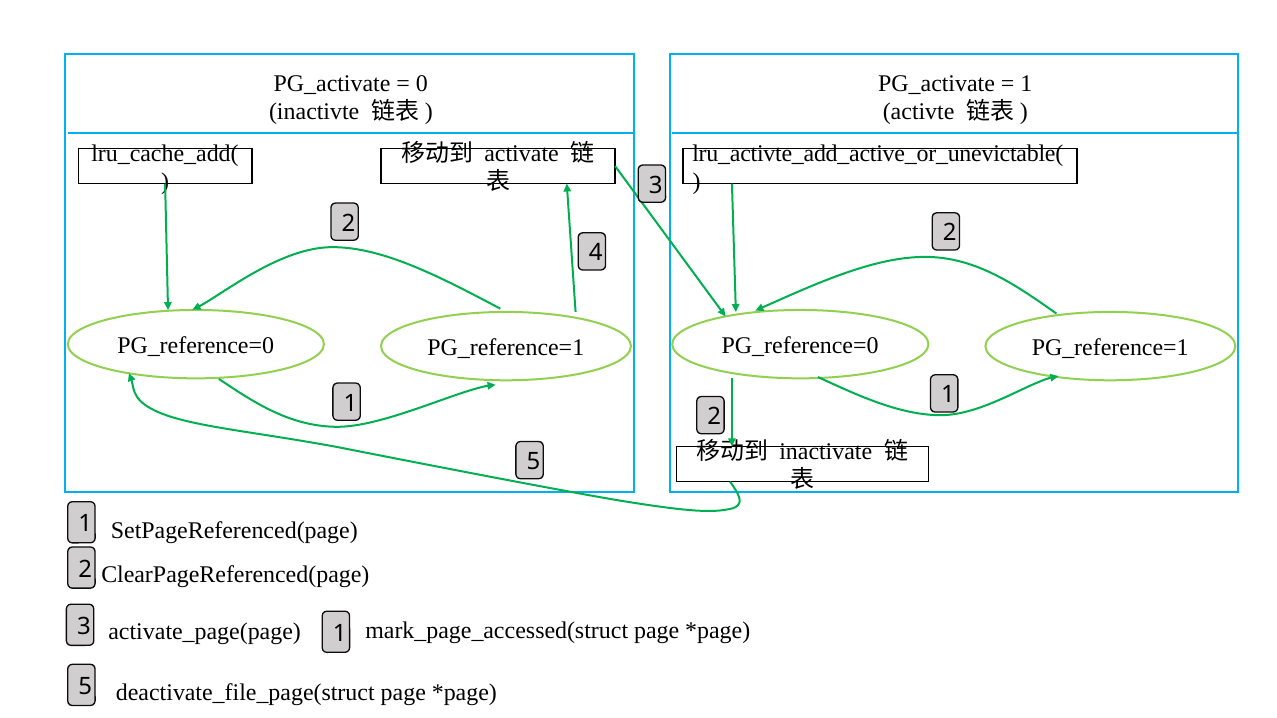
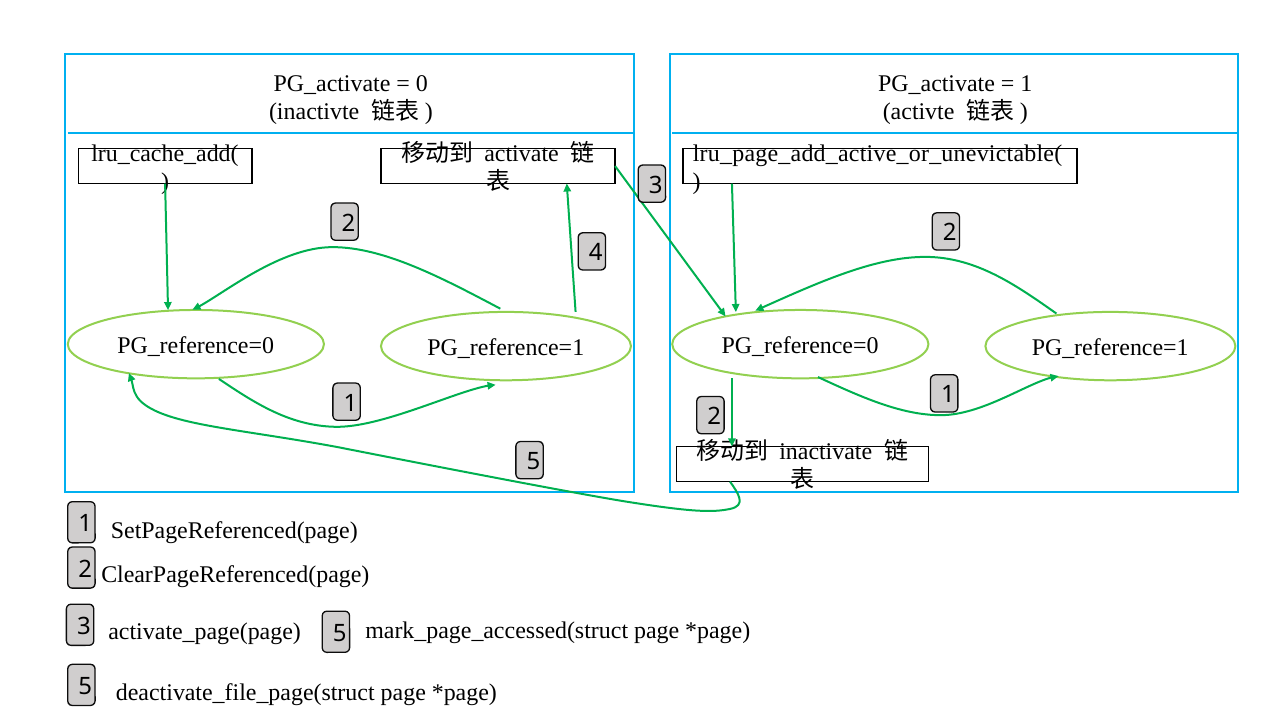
lru_activte_add_active_or_unevictable(: lru_activte_add_active_or_unevictable( -> lru_page_add_active_or_unevictable(
3 1: 1 -> 5
